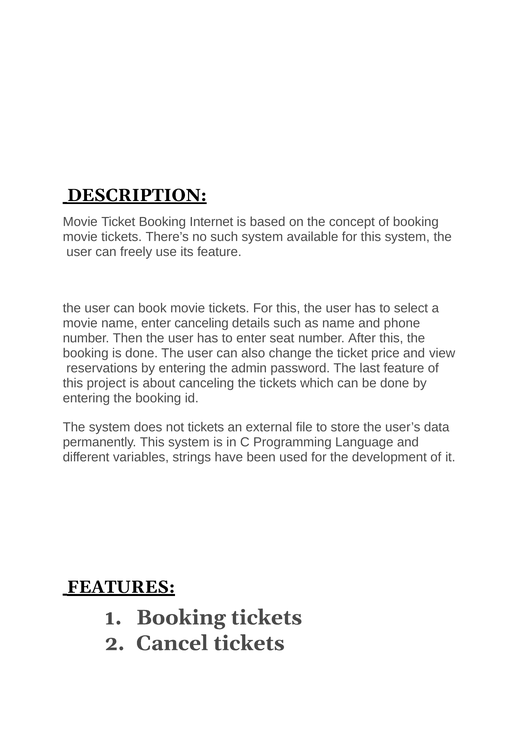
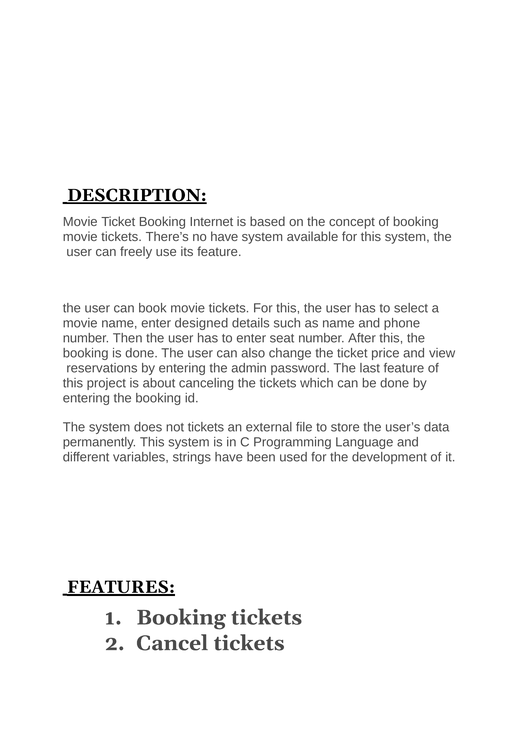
no such: such -> have
enter canceling: canceling -> designed
